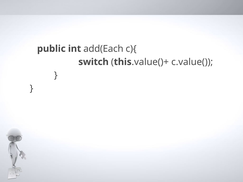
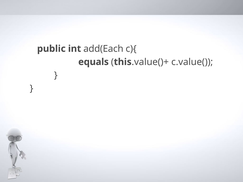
switch: switch -> equals
